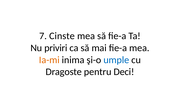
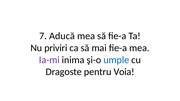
Cinste: Cinste -> Aducă
Ia-mi colour: orange -> purple
Deci: Deci -> Voia
